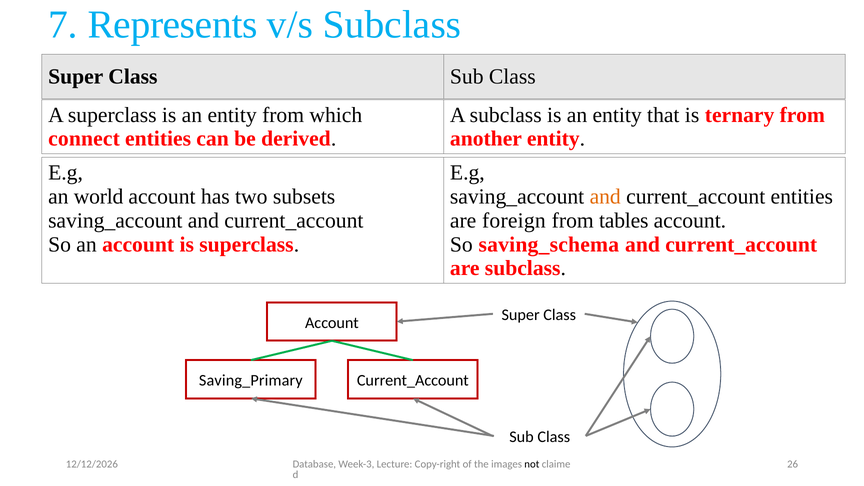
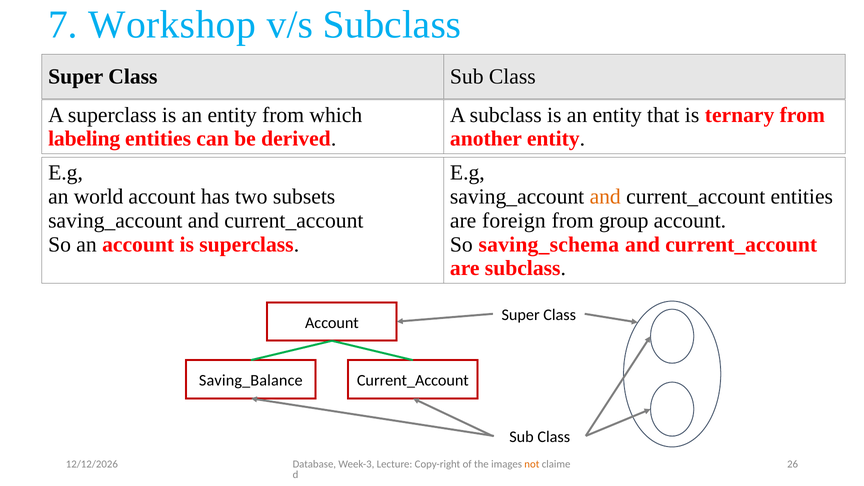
Represents: Represents -> Workshop
connect: connect -> labeling
tables: tables -> group
Saving_Primary: Saving_Primary -> Saving_Balance
not colour: black -> orange
